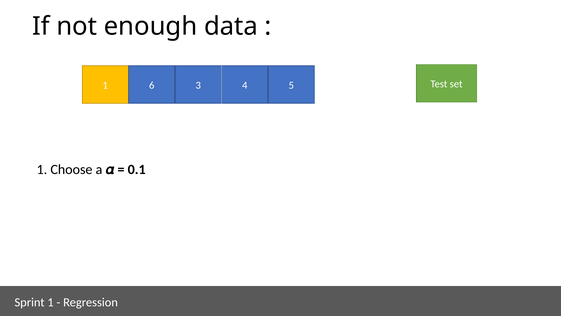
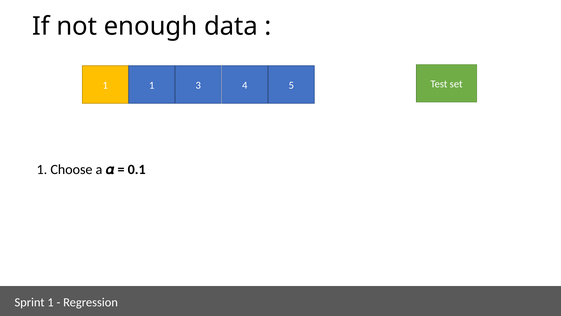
1 6: 6 -> 1
